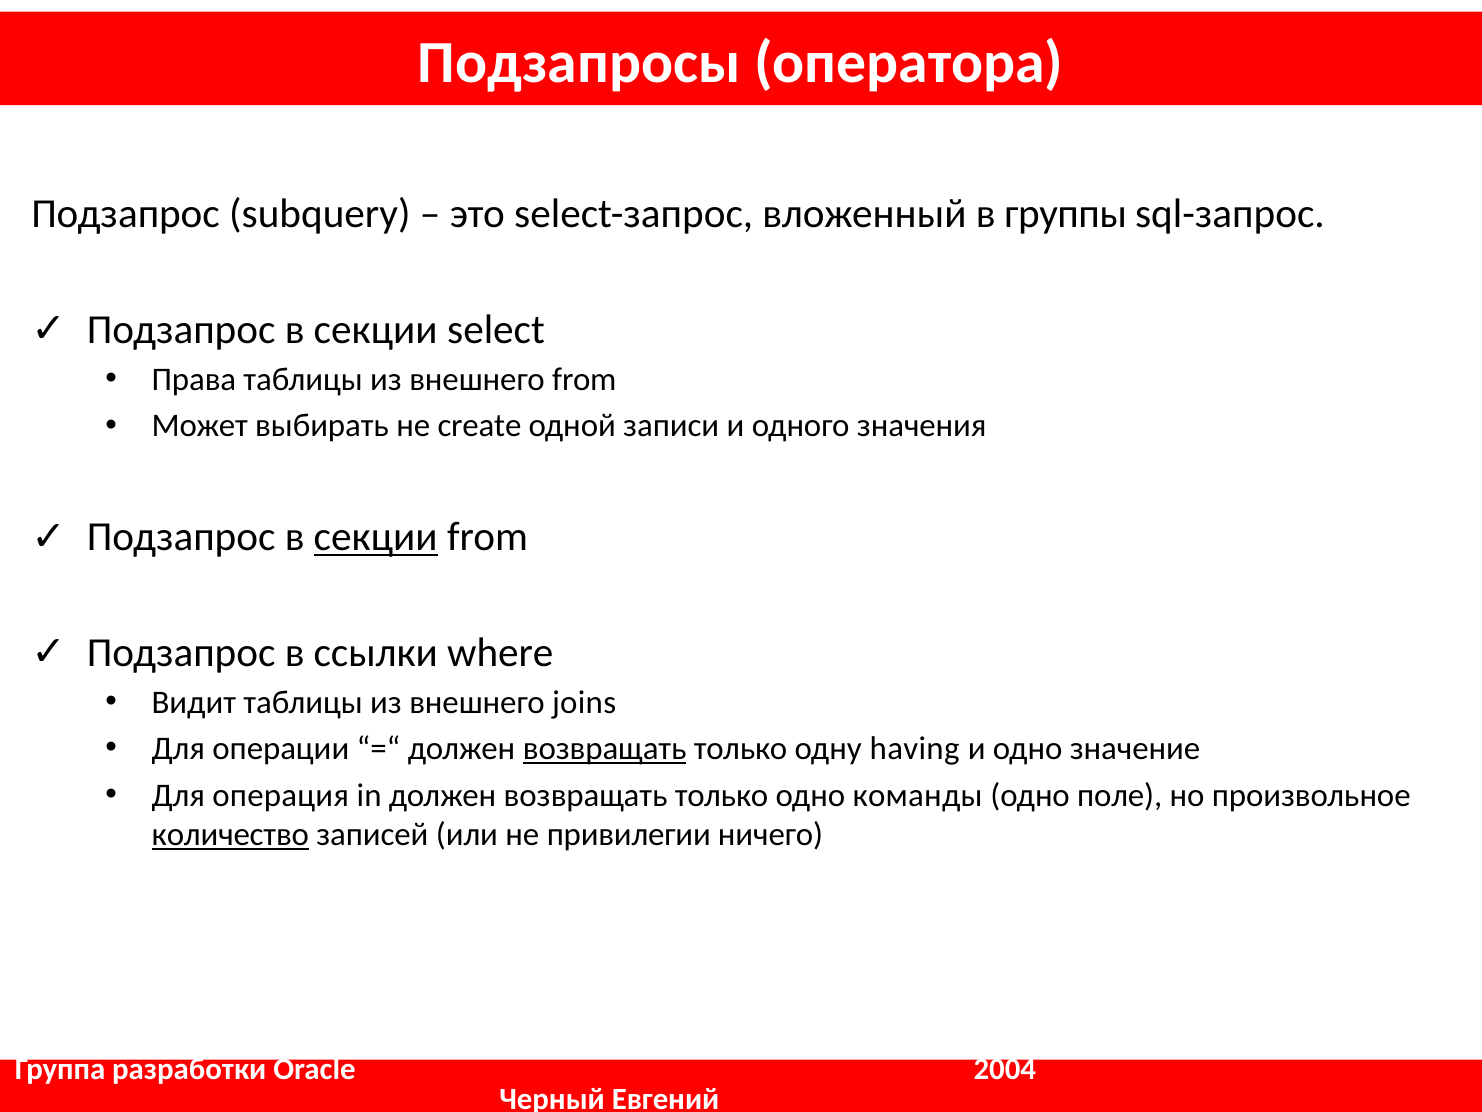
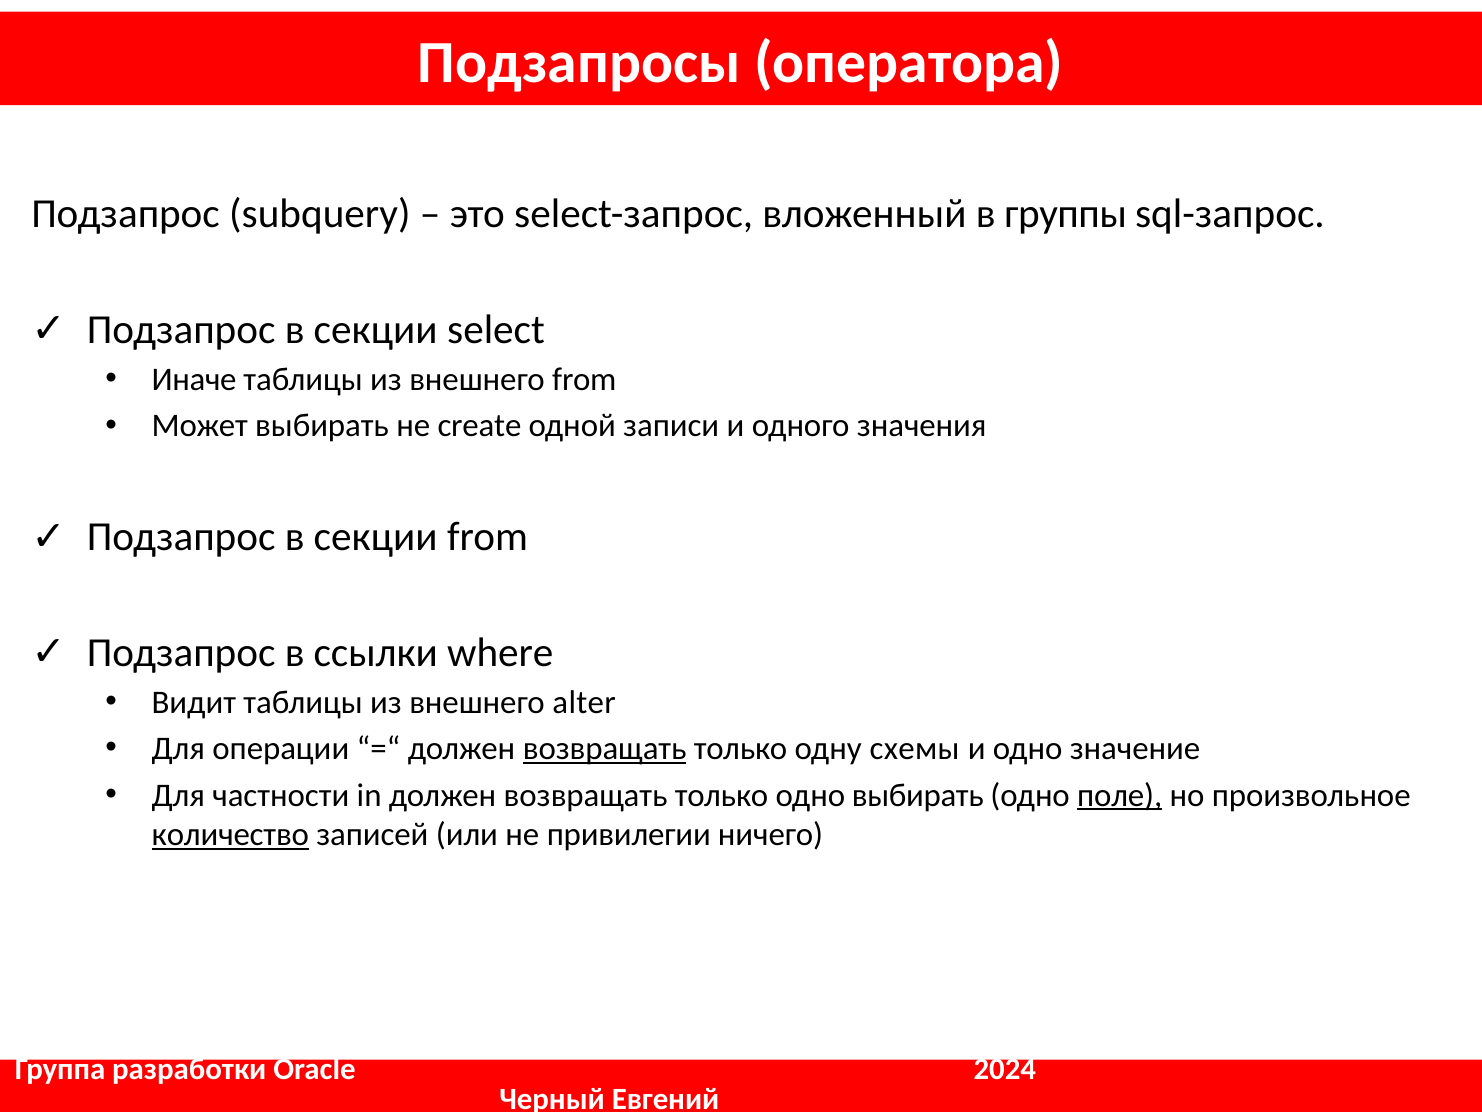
Права: Права -> Иначе
секции at (376, 537) underline: present -> none
joins: joins -> alter
having: having -> схемы
операция: операция -> частности
одно команды: команды -> выбирать
поле underline: none -> present
2004: 2004 -> 2024
